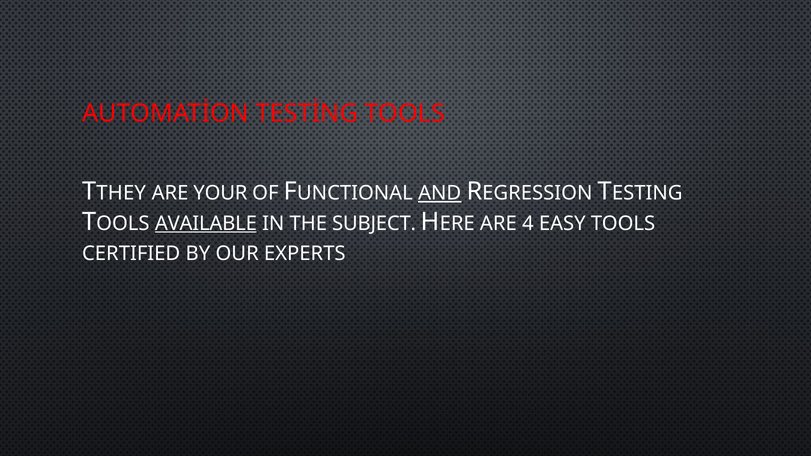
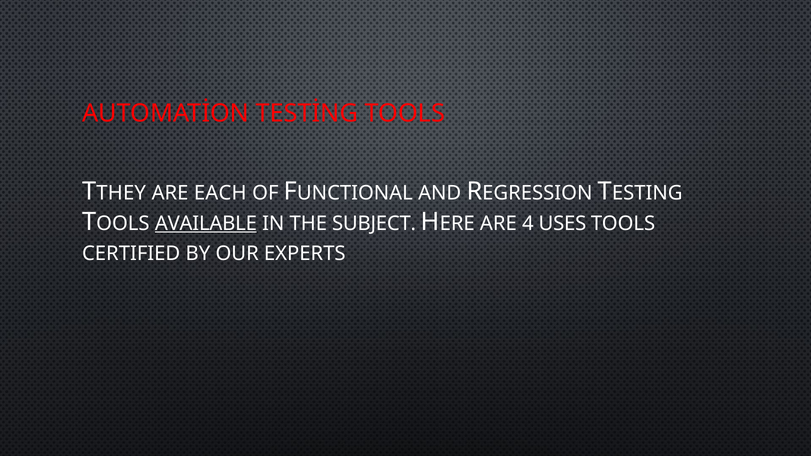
YOUR: YOUR -> EACH
AND underline: present -> none
EASY: EASY -> USES
